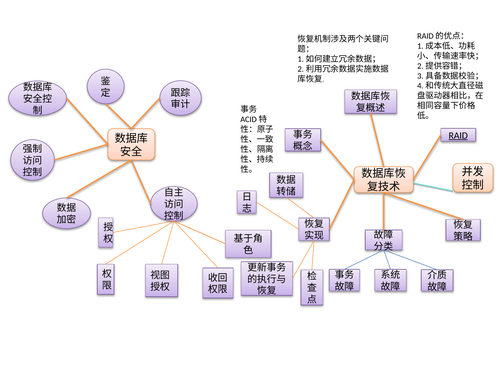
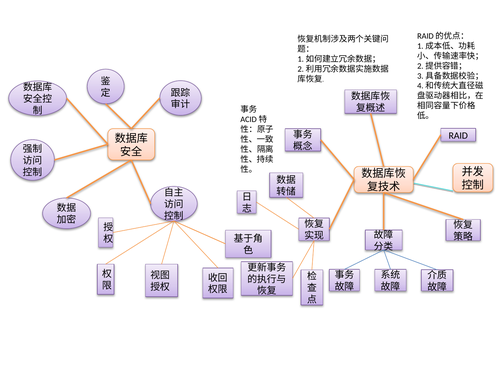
RAID underline: present -> none
